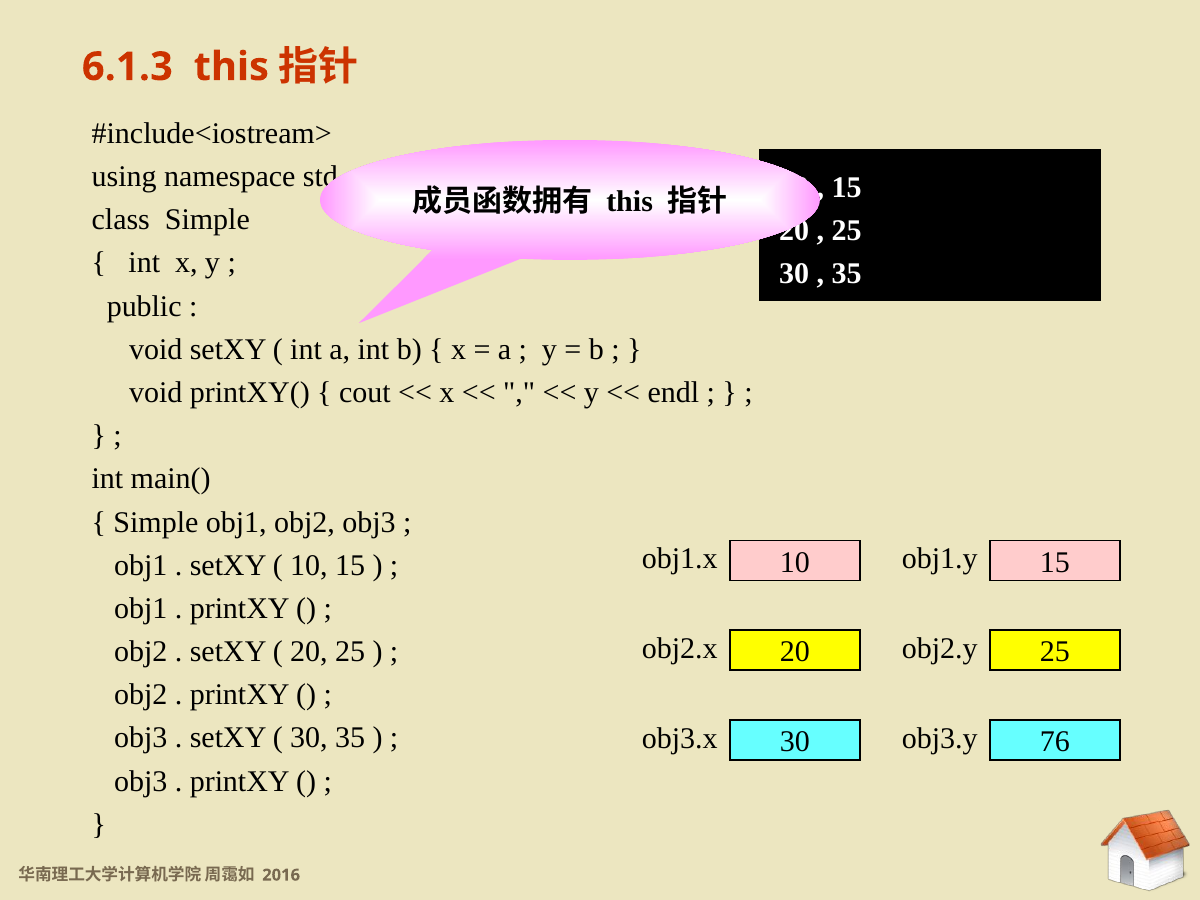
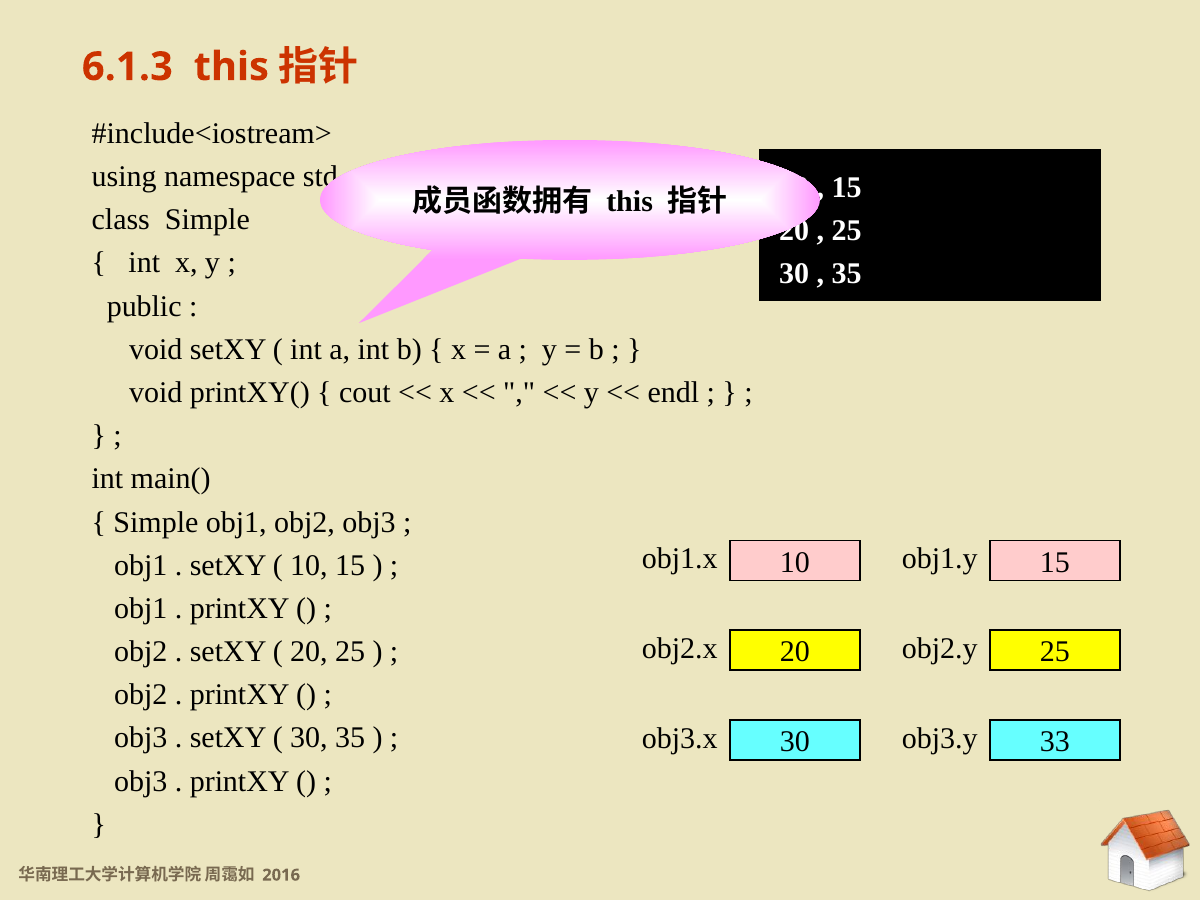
76: 76 -> 33
